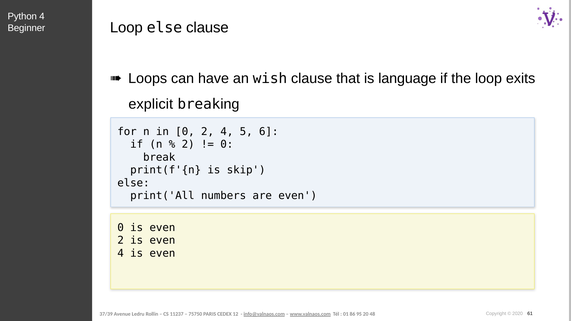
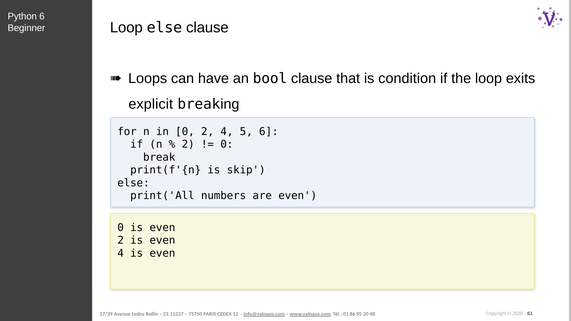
Python 4: 4 -> 6
wish: wish -> bool
language: language -> condition
